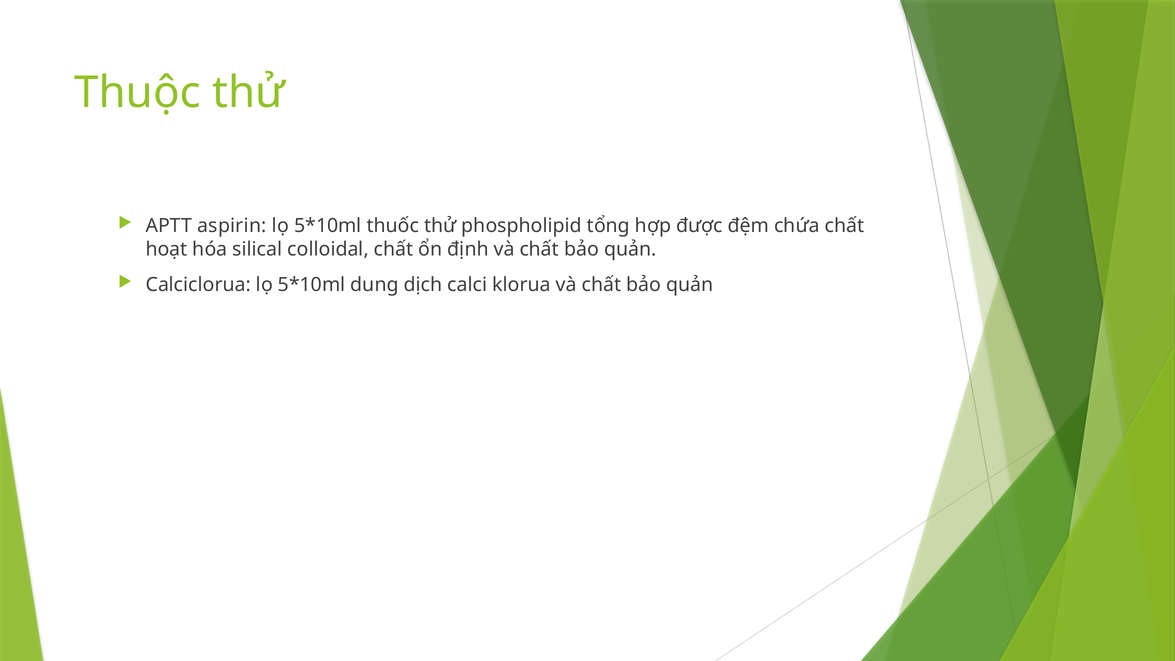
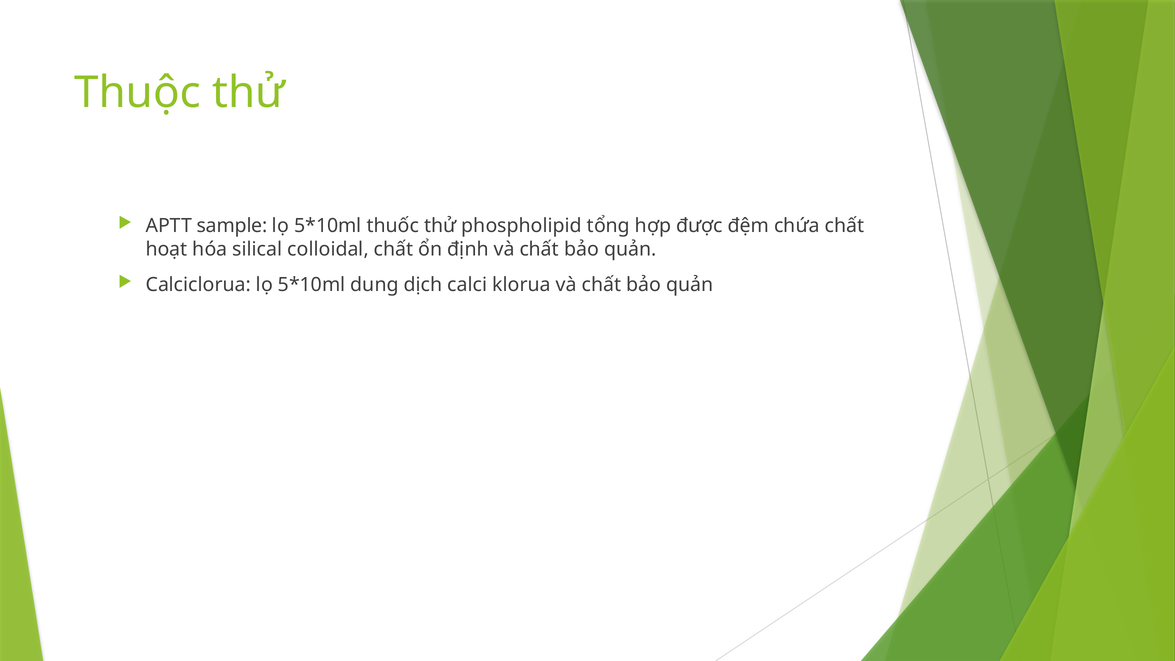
aspirin: aspirin -> sample
